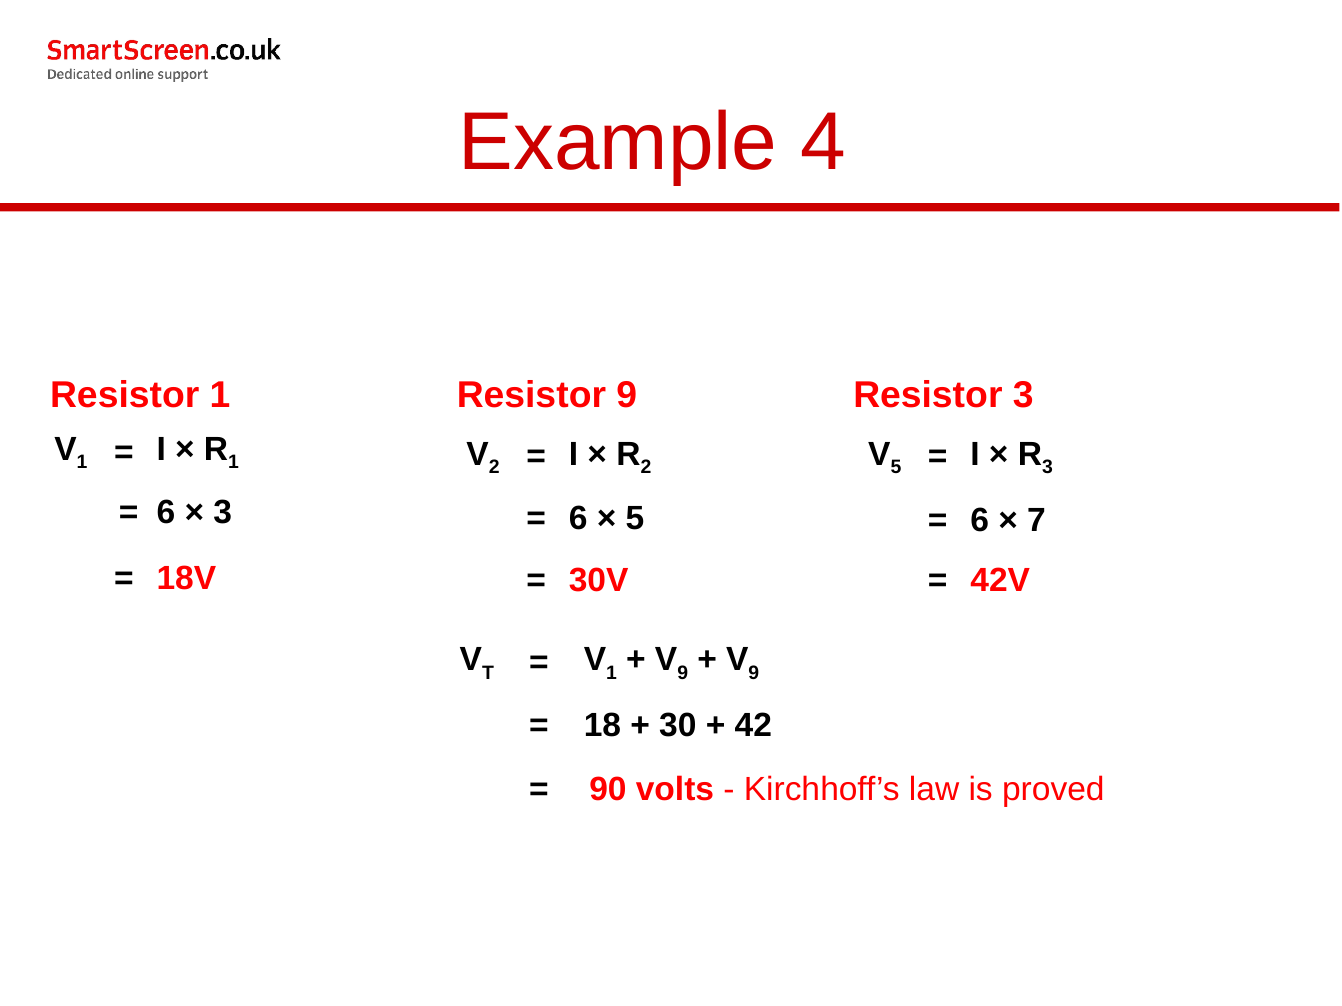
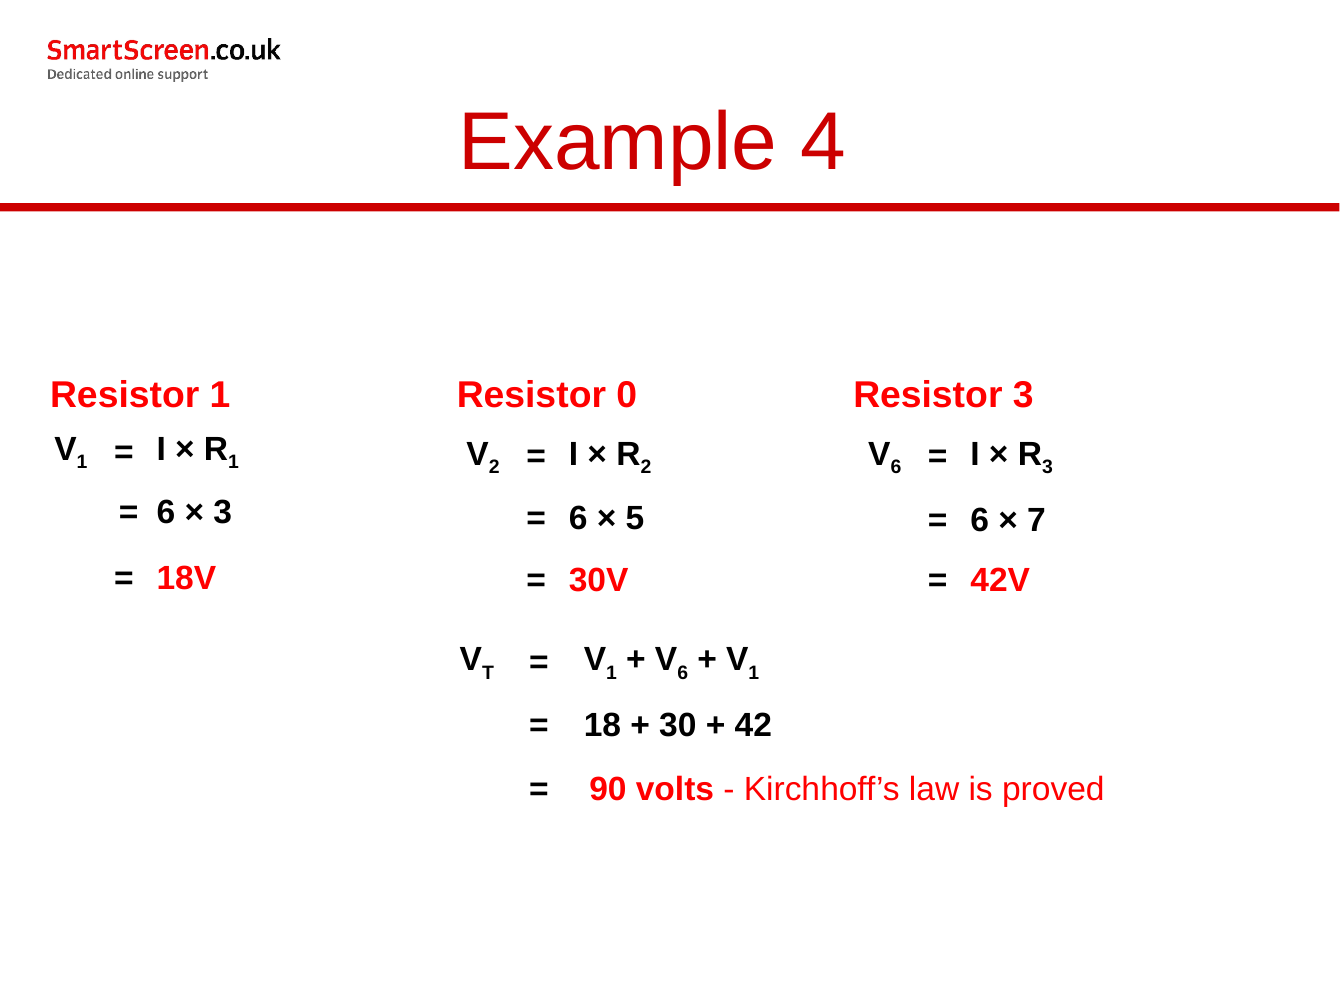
Resistor 9: 9 -> 0
5 at (896, 467): 5 -> 6
9 at (683, 673): 9 -> 6
9 at (754, 673): 9 -> 1
